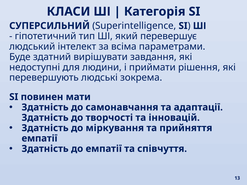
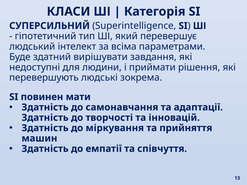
емпатії at (39, 139): емпатії -> машин
